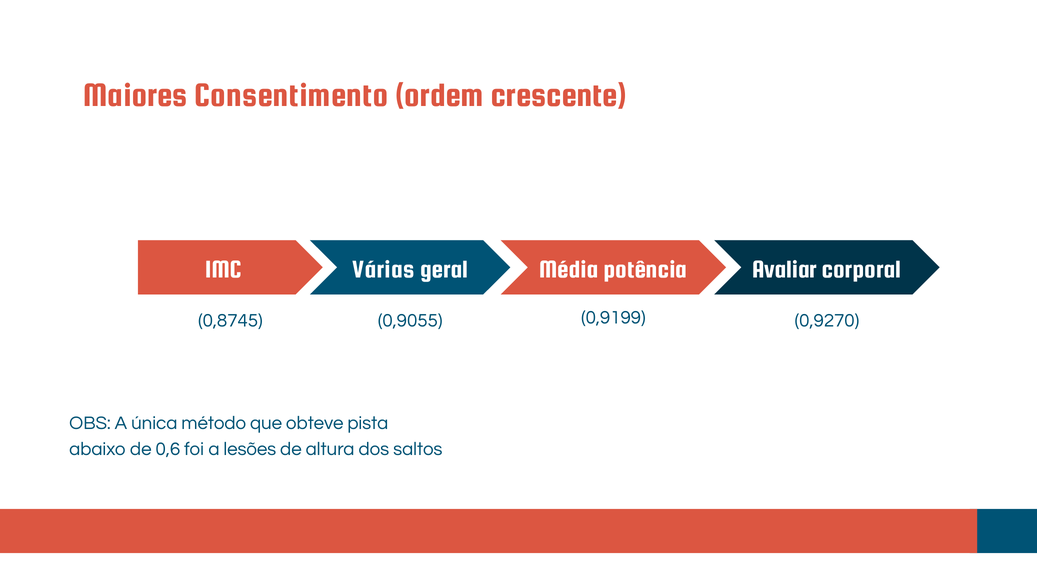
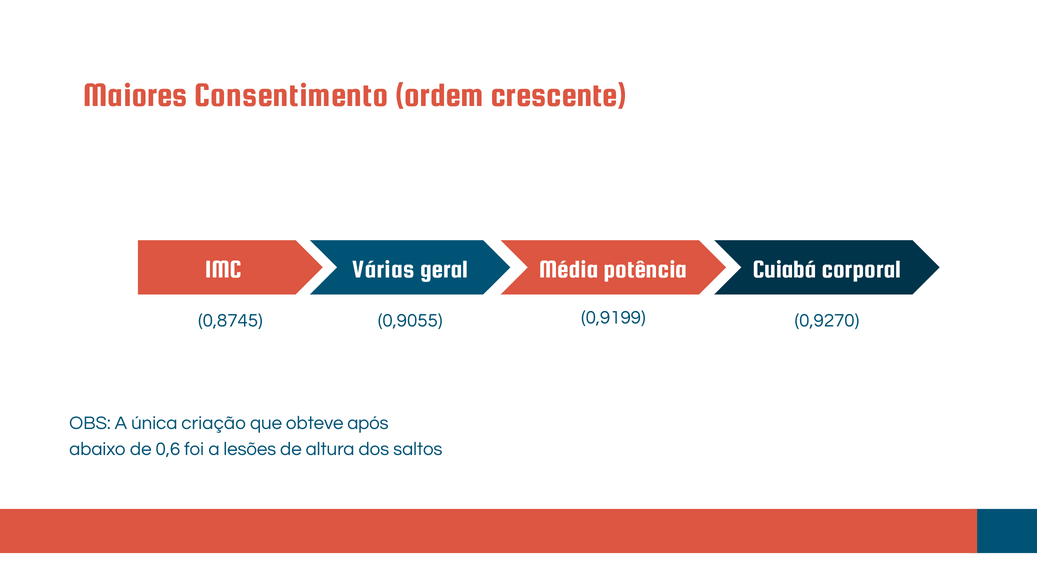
Avaliar: Avaliar -> Cuiabá
método: método -> criação
pista: pista -> após
